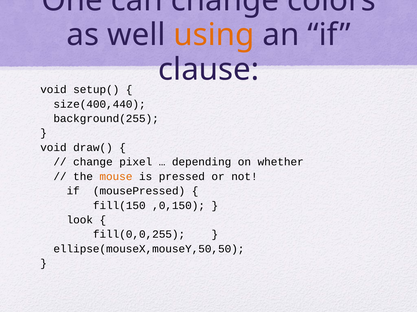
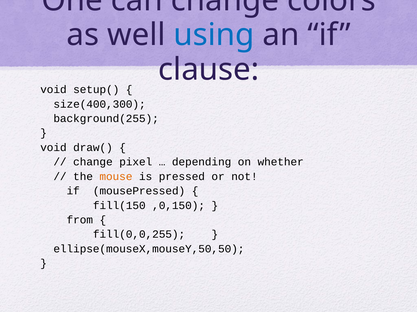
using colour: orange -> blue
size(400,440: size(400,440 -> size(400,300
look: look -> from
